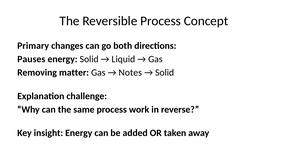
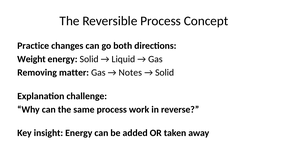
Primary: Primary -> Practice
Pauses: Pauses -> Weight
